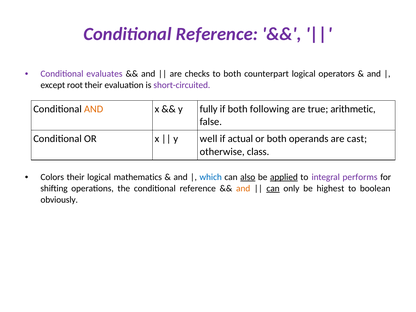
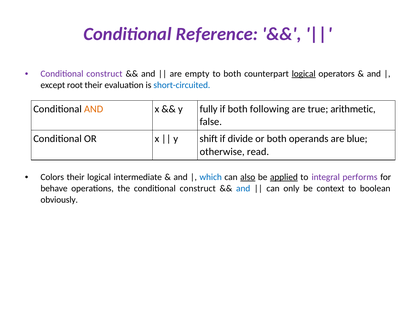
evaluates at (104, 74): evaluates -> construct
checks: checks -> empty
logical at (304, 74) underline: none -> present
short-circuited colour: purple -> blue
well: well -> shift
actual: actual -> divide
cast: cast -> blue
class: class -> read
mathematics: mathematics -> intermediate
shifting: shifting -> behave
the conditional reference: reference -> construct
and at (243, 188) colour: orange -> blue
can at (273, 188) underline: present -> none
highest: highest -> context
